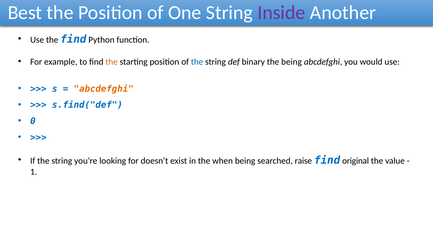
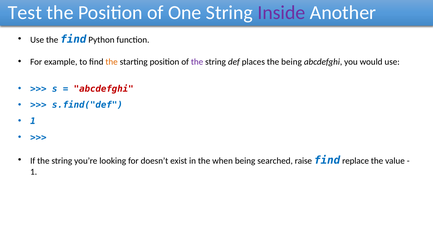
Best: Best -> Test
the at (197, 62) colour: blue -> purple
binary: binary -> places
abcdefghi at (104, 89) colour: orange -> red
0 at (33, 121): 0 -> 1
original: original -> replace
